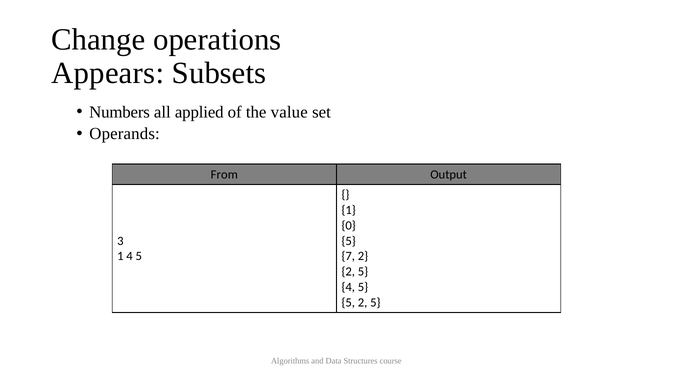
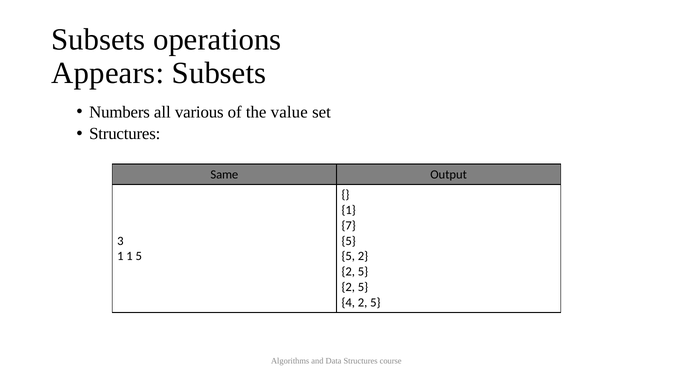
Change at (98, 40): Change -> Subsets
applied: applied -> various
Operands at (125, 134): Operands -> Structures
From: From -> Same
0: 0 -> 7
1 4: 4 -> 1
7 at (348, 257): 7 -> 5
4 at (348, 288): 4 -> 2
5 at (348, 303): 5 -> 4
